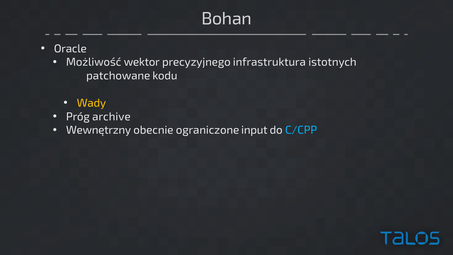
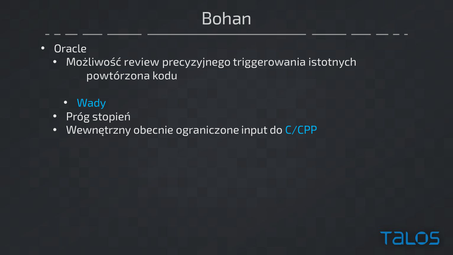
wektor: wektor -> review
infrastruktura: infrastruktura -> triggerowania
patchowane: patchowane -> powtórzona
Wady colour: yellow -> light blue
archive: archive -> stopień
